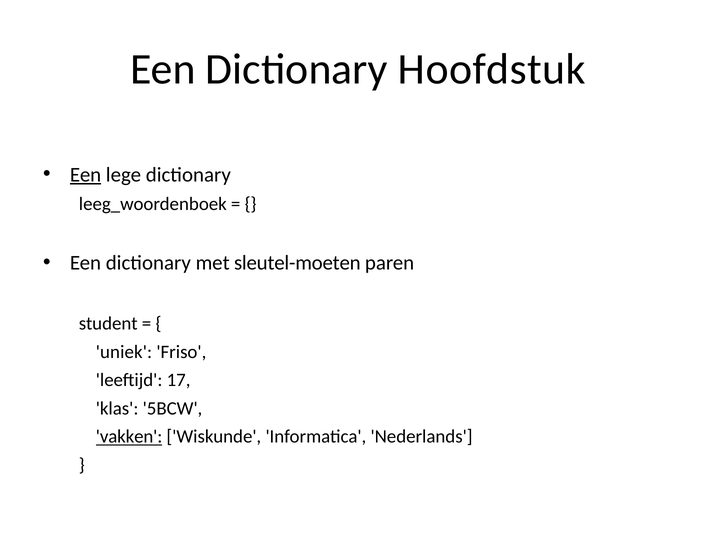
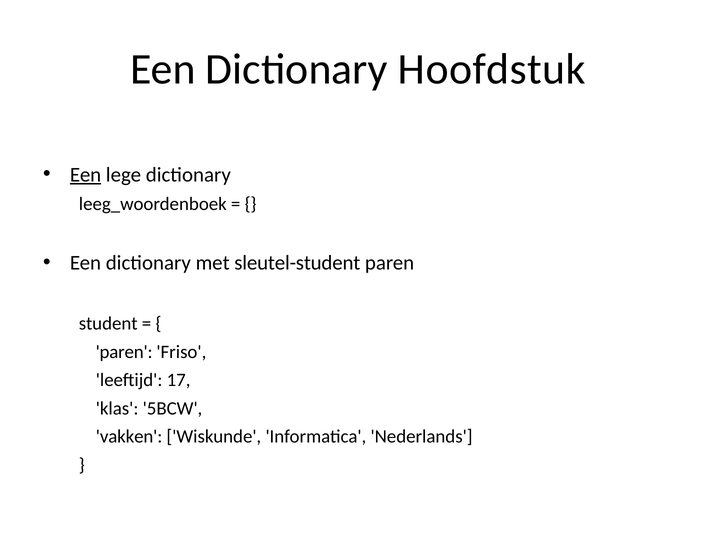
sleutel-moeten: sleutel-moeten -> sleutel-student
uniek at (124, 352): uniek -> paren
vakken underline: present -> none
